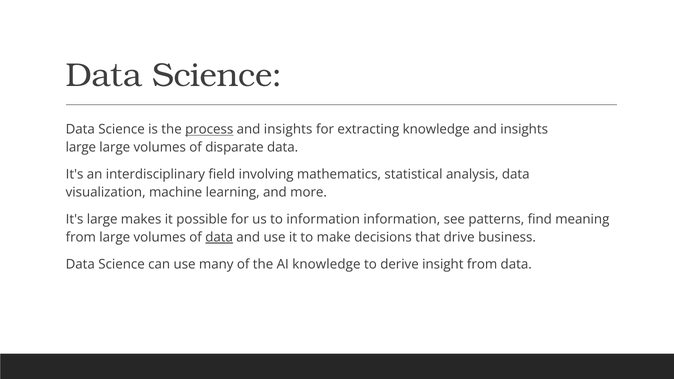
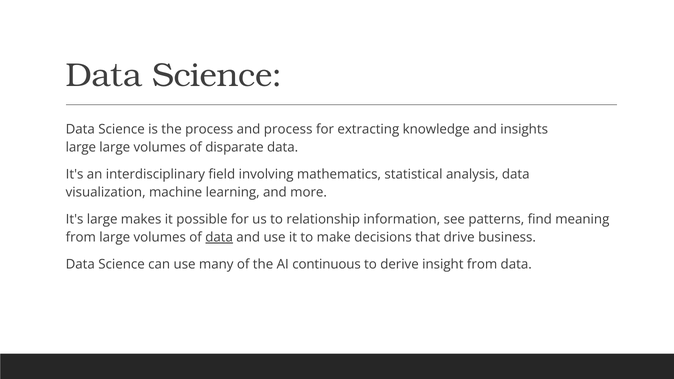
process at (209, 130) underline: present -> none
insights at (288, 130): insights -> process
to information: information -> relationship
AI knowledge: knowledge -> continuous
